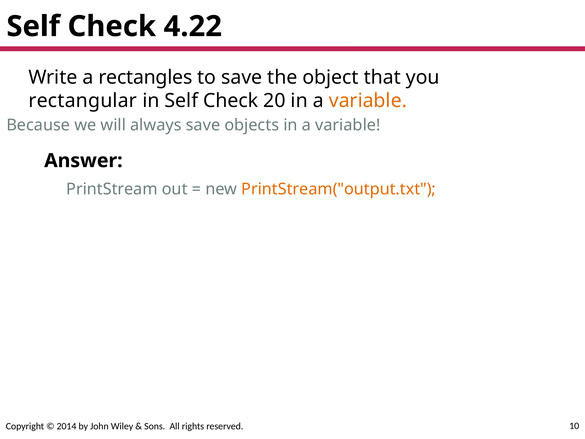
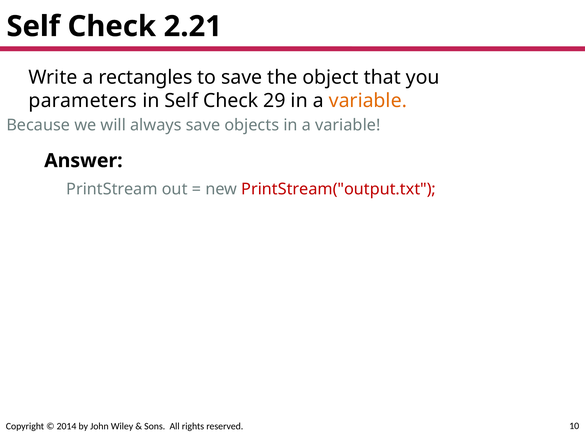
4.22: 4.22 -> 2.21
rectangular: rectangular -> parameters
20: 20 -> 29
PrintStream("output.txt colour: orange -> red
